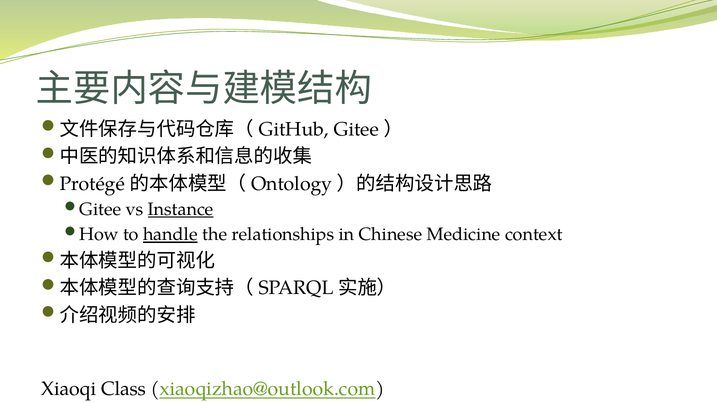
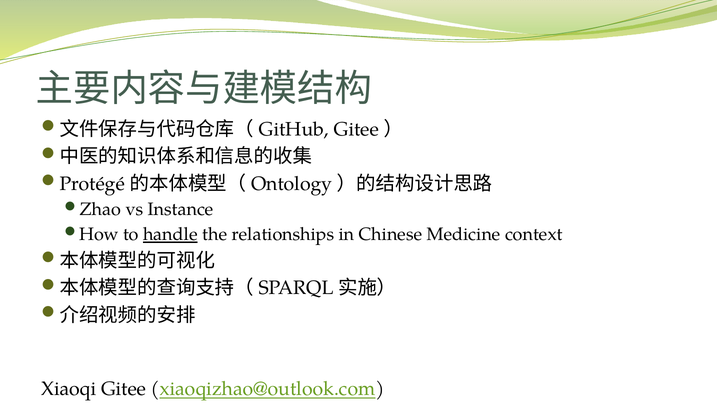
Gitee at (100, 210): Gitee -> Zhao
Instance underline: present -> none
Xiaoqi Class: Class -> Gitee
